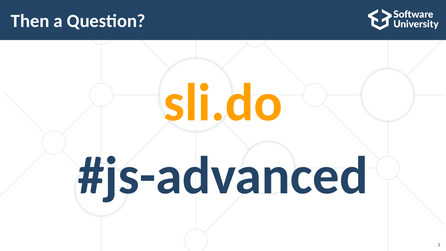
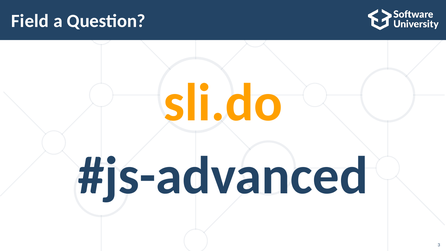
Then: Then -> Field
